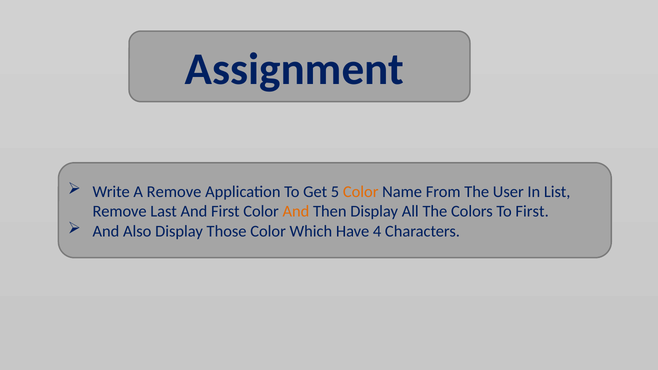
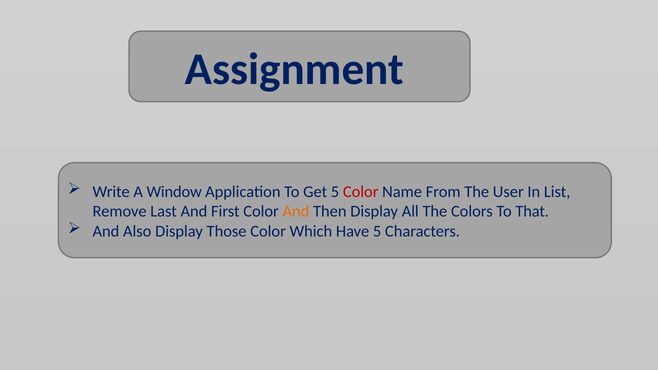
A Remove: Remove -> Window
Color at (361, 192) colour: orange -> red
To First: First -> That
Have 4: 4 -> 5
